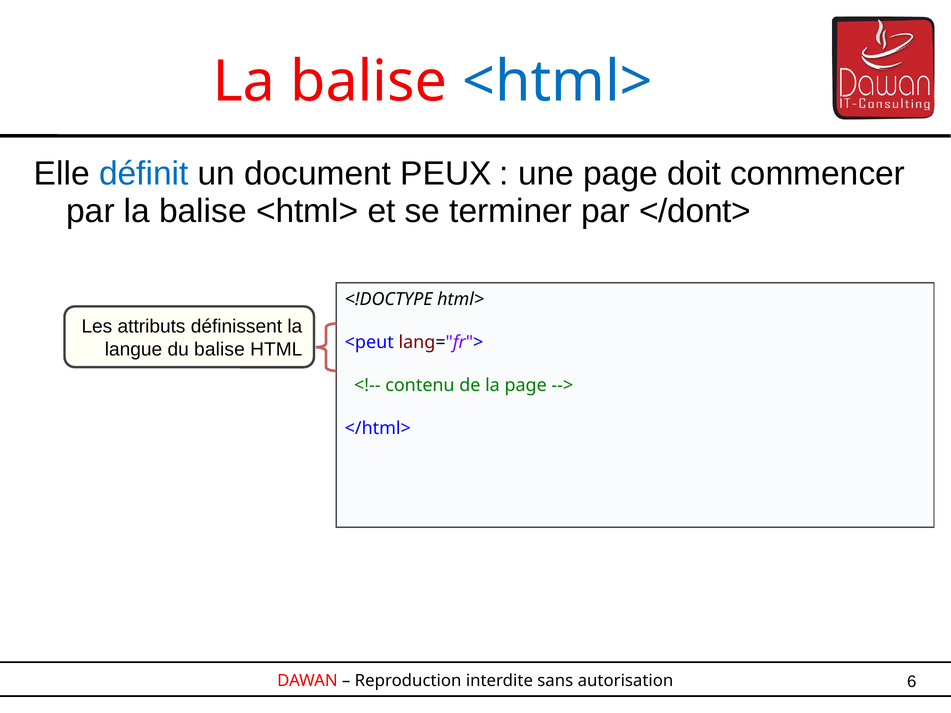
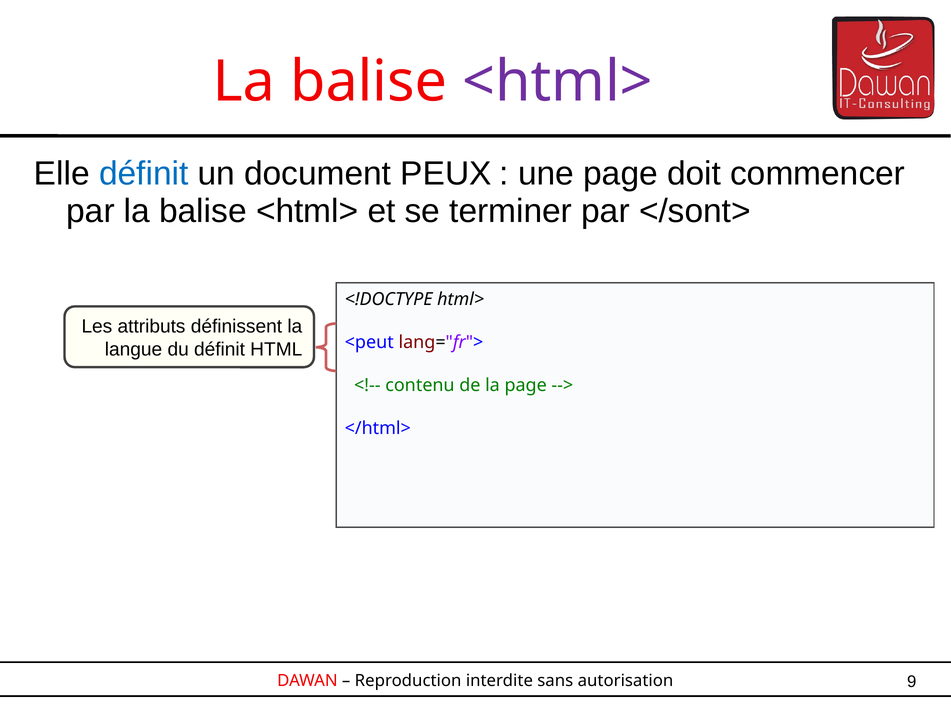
<html> at (557, 82) colour: blue -> purple
</dont>: </dont> -> </sont>
du balise: balise -> définit
6: 6 -> 9
